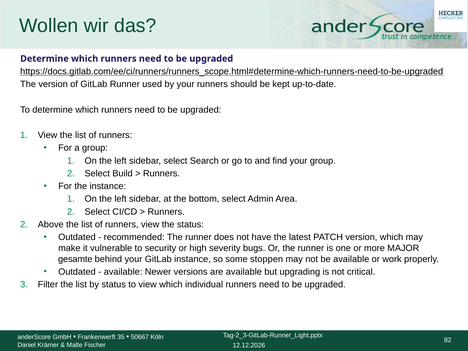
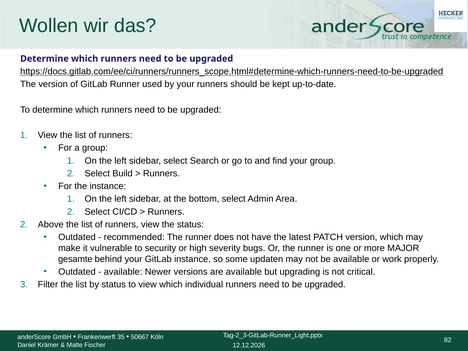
stoppen: stoppen -> updaten
